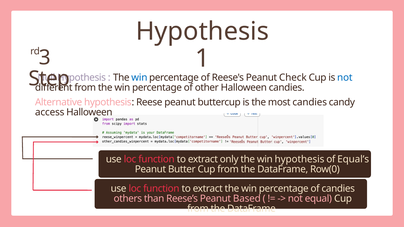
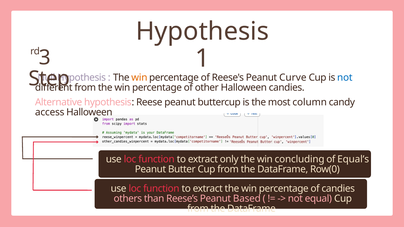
win at (139, 78) colour: blue -> orange
Check: Check -> Curve
most candies: candies -> column
win hypothesis: hypothesis -> concluding
